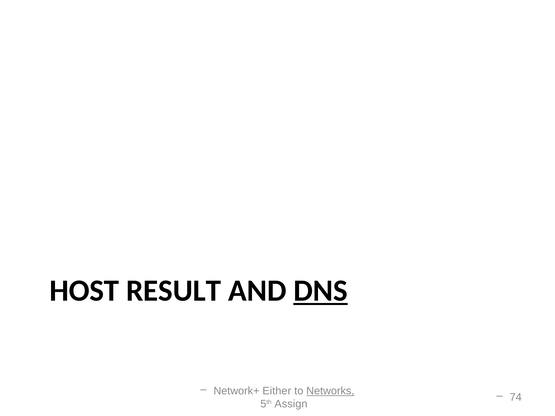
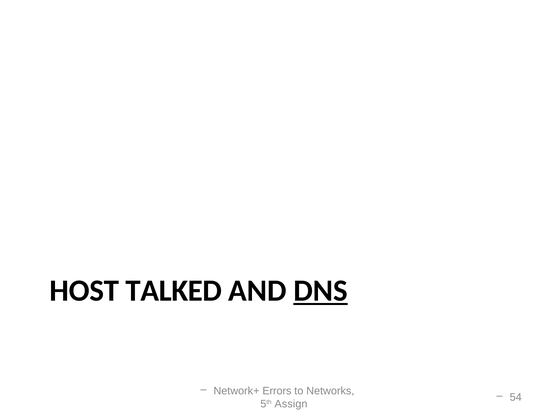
RESULT: RESULT -> TALKED
Either: Either -> Errors
Networks underline: present -> none
74: 74 -> 54
